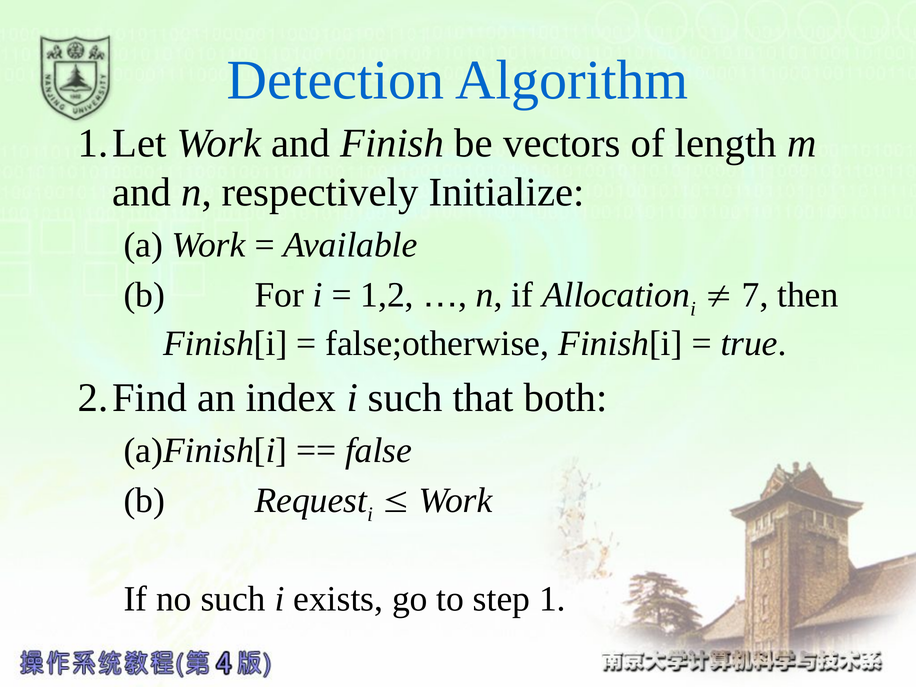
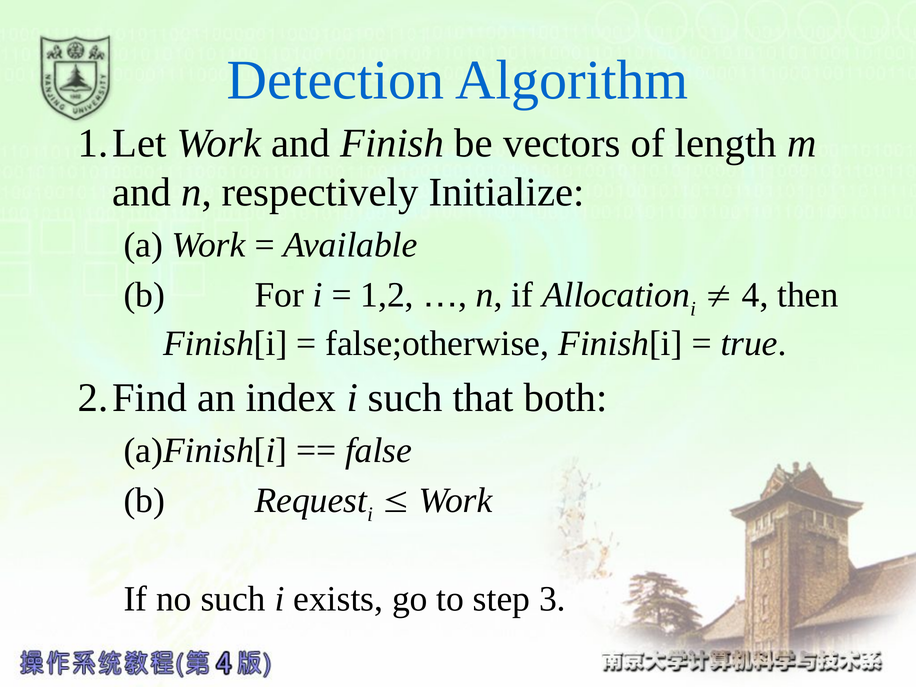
7: 7 -> 4
1: 1 -> 3
